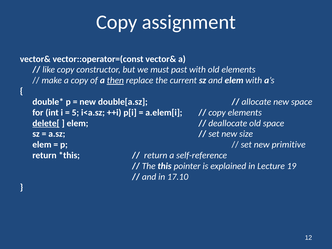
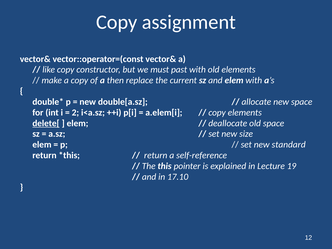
then underline: present -> none
5: 5 -> 2
primitive: primitive -> standard
